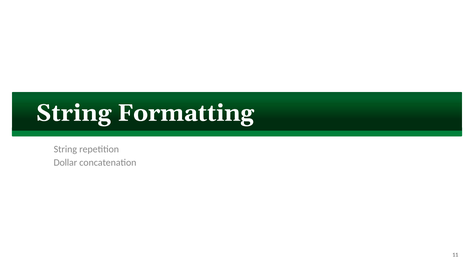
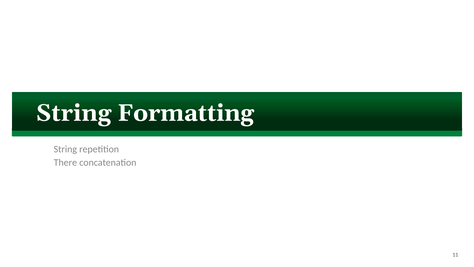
Dollar: Dollar -> There
